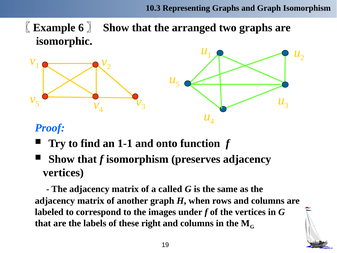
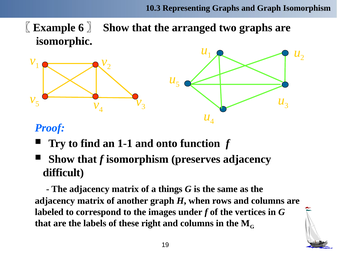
vertices at (63, 173): vertices -> difficult
called: called -> things
